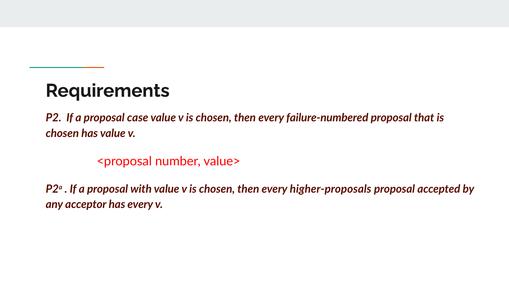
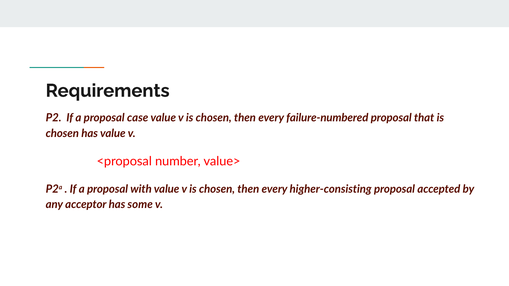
higher-proposals: higher-proposals -> higher-consisting
has every: every -> some
